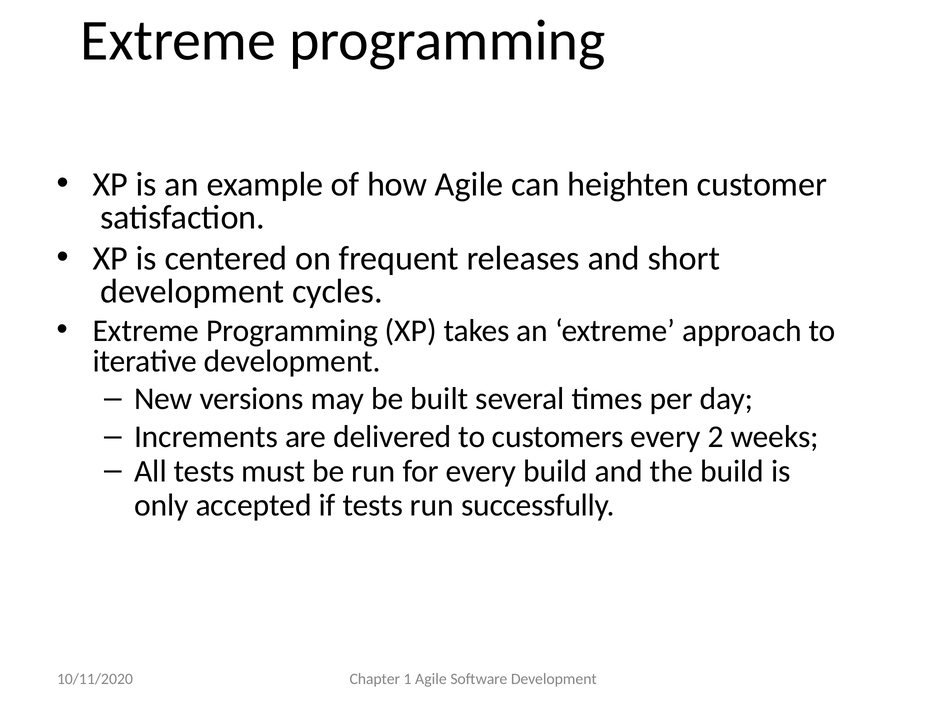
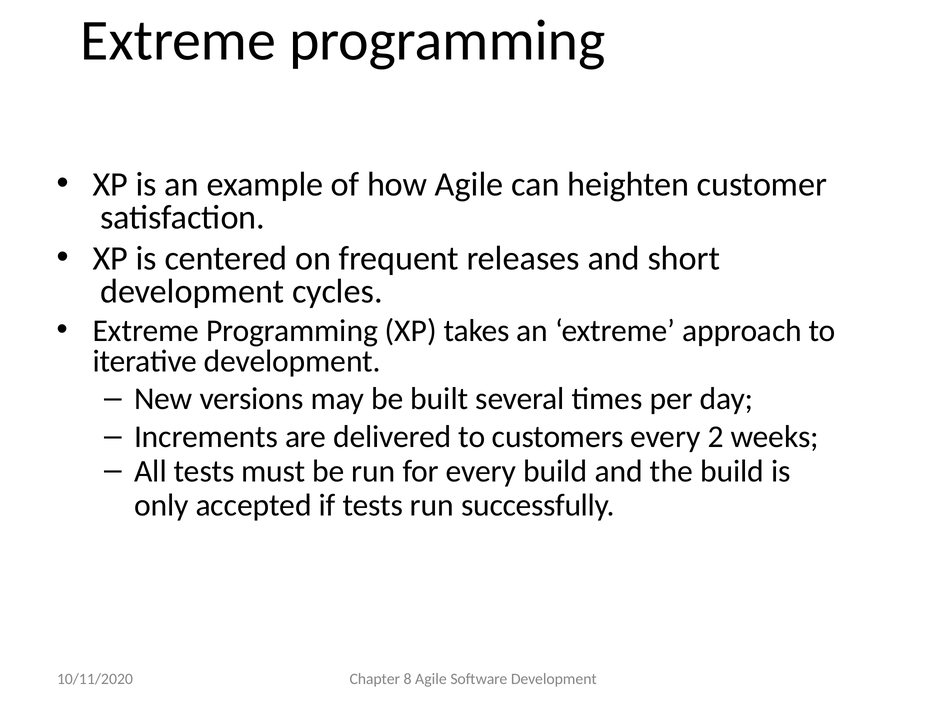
1: 1 -> 8
